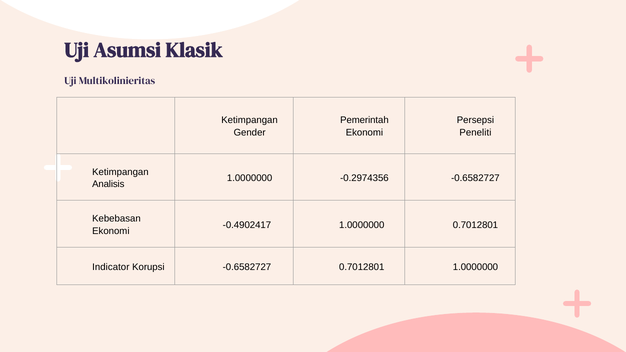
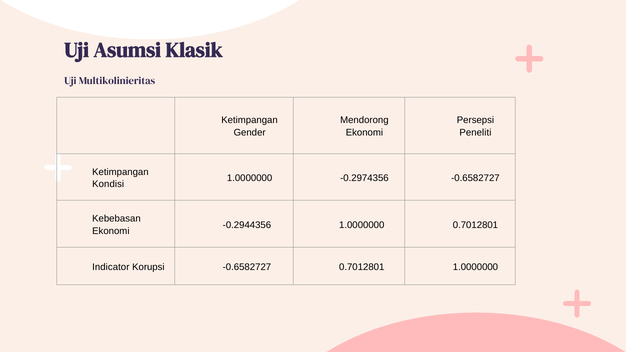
Pemerintah: Pemerintah -> Mendorong
Analisis: Analisis -> Kondisi
-0.4902417: -0.4902417 -> -0.2944356
